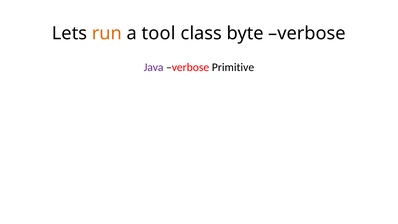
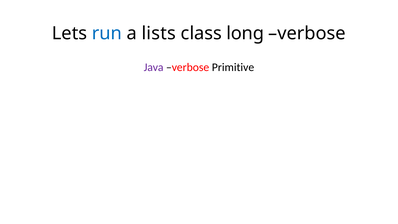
run colour: orange -> blue
tool: tool -> lists
byte: byte -> long
